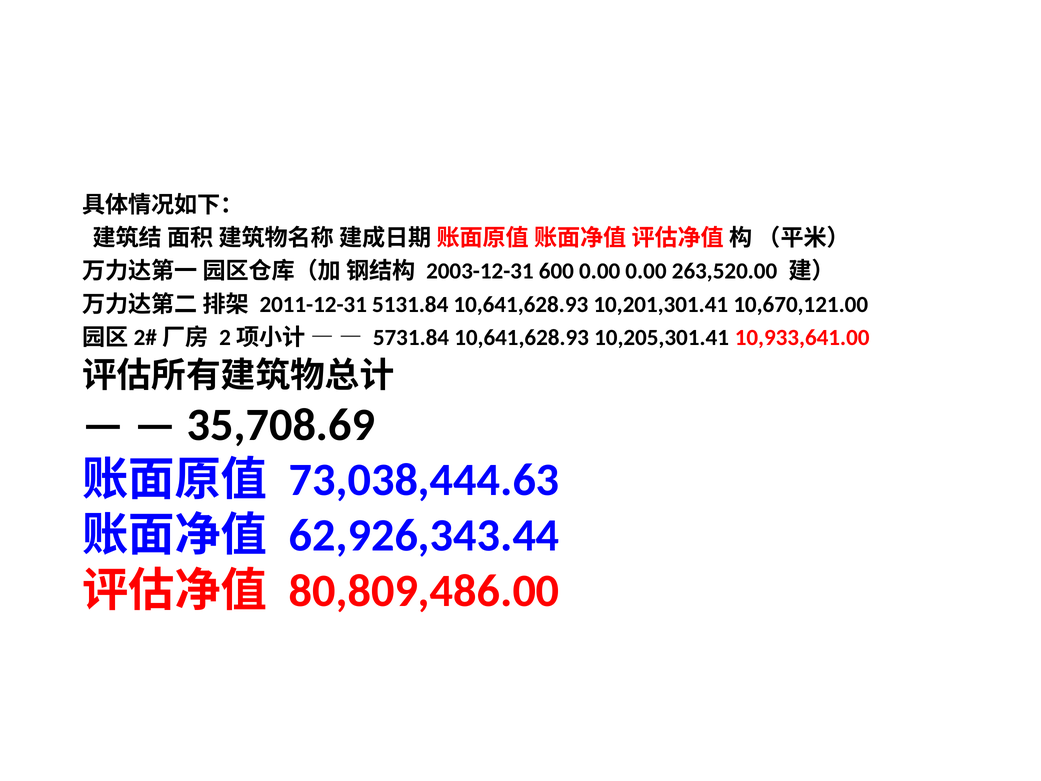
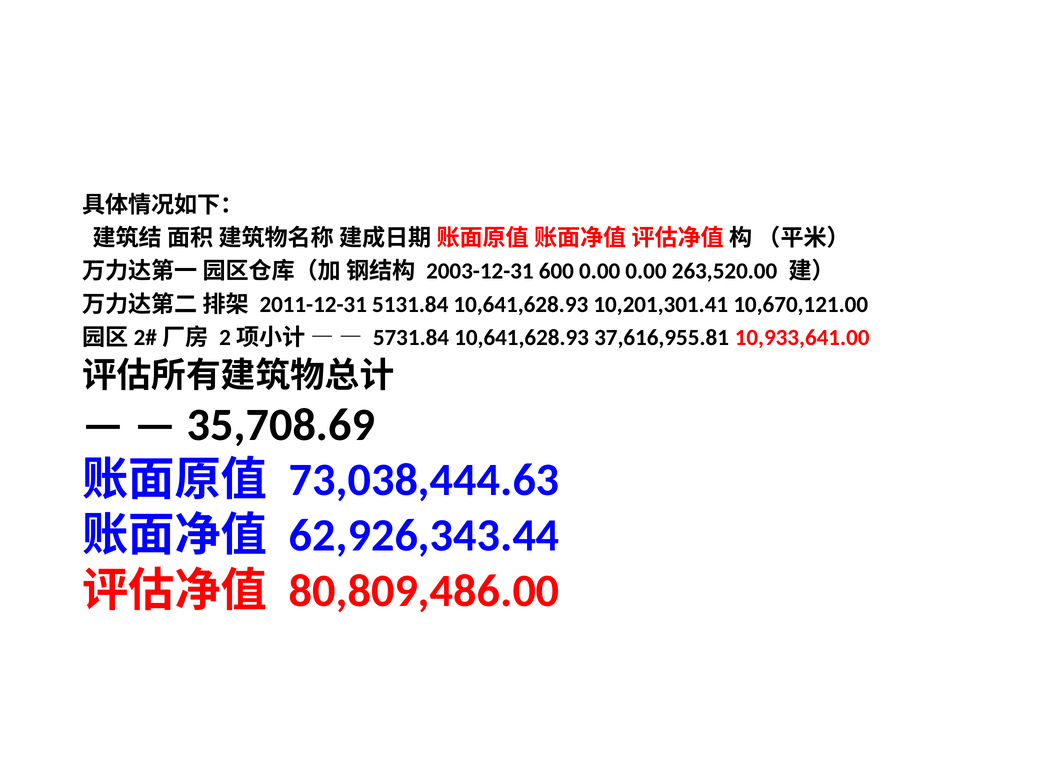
10,205,301.41: 10,205,301.41 -> 37,616,955.81
